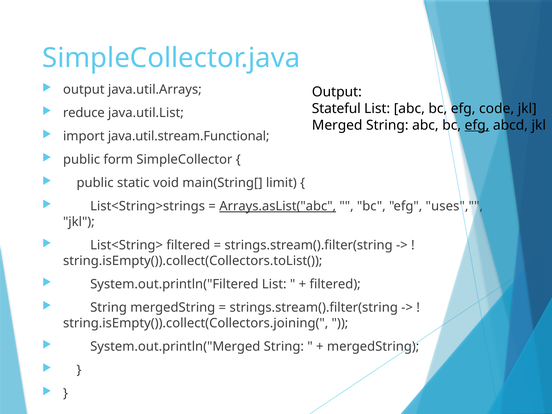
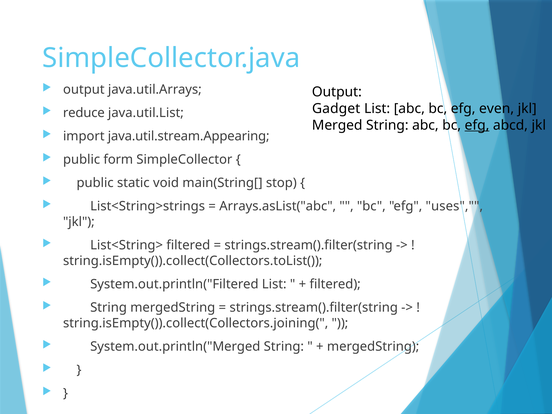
Stateful: Stateful -> Gadget
code: code -> even
java.util.stream.Functional: java.util.stream.Functional -> java.util.stream.Appearing
limit: limit -> stop
Arrays.asList("abc underline: present -> none
